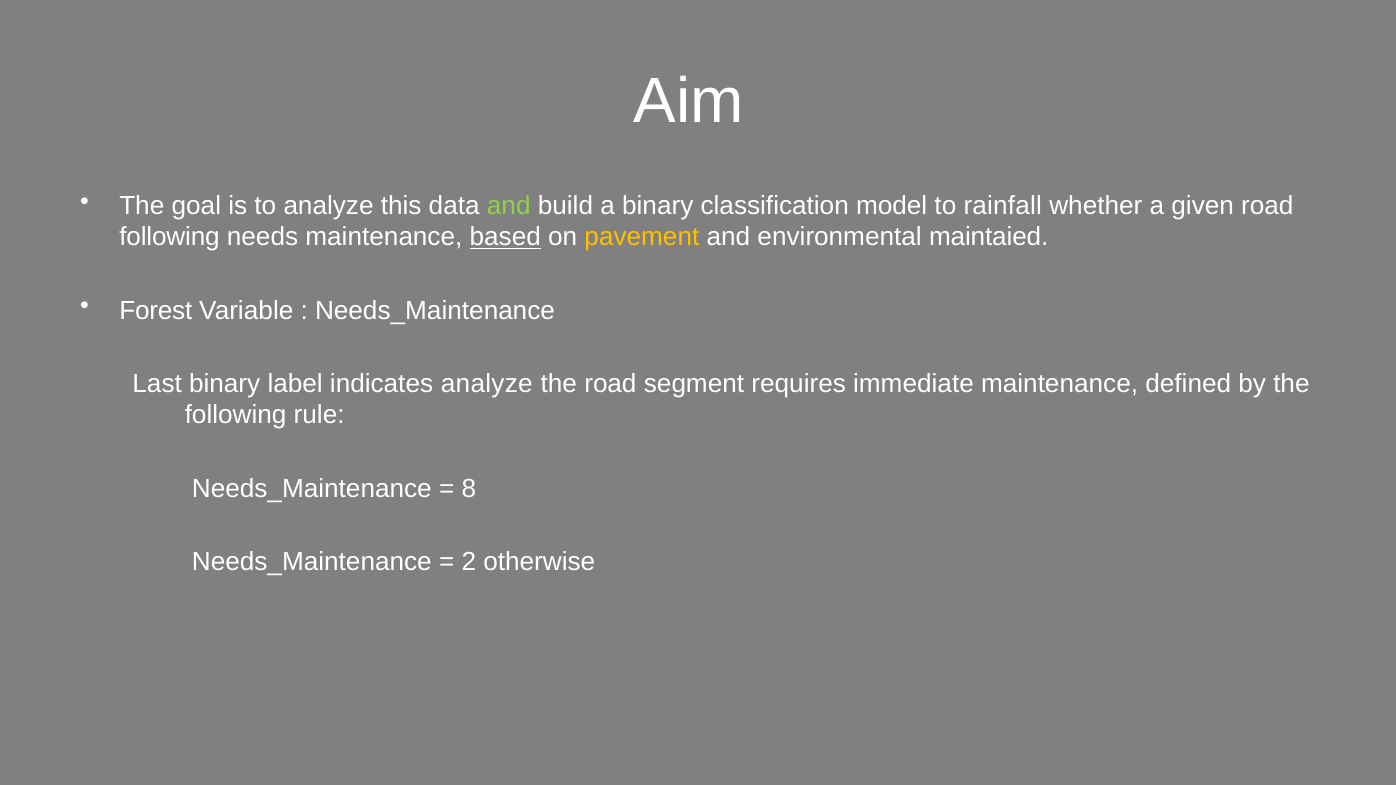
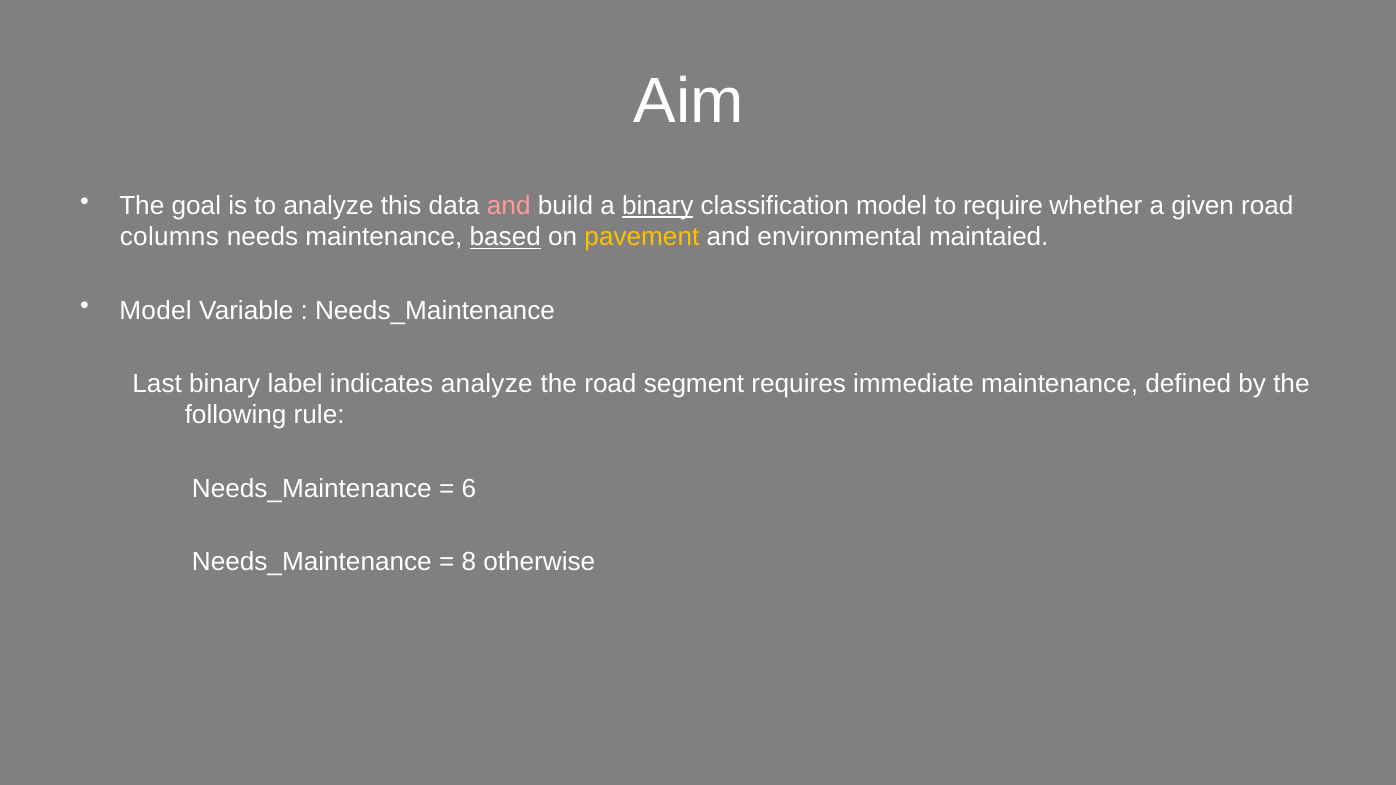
and at (509, 206) colour: light green -> pink
binary at (658, 206) underline: none -> present
rainfall: rainfall -> require
following at (170, 237): following -> columns
Forest at (156, 311): Forest -> Model
8: 8 -> 6
2: 2 -> 8
